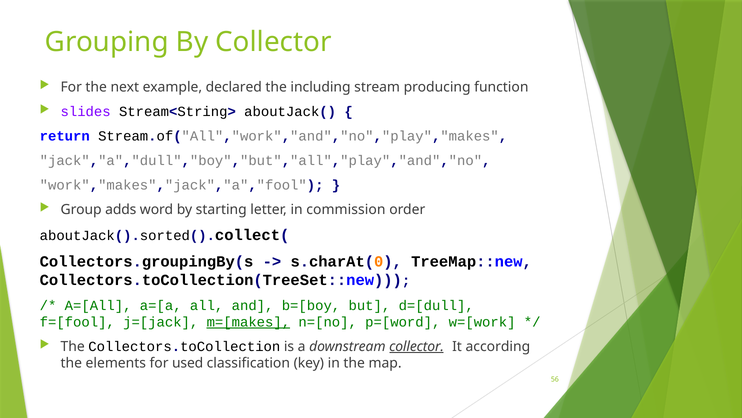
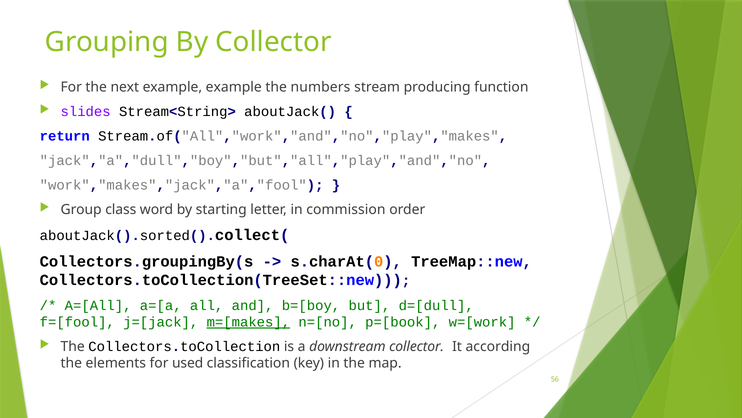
example declared: declared -> example
including: including -> numbers
adds: adds -> class
p=[word: p=[word -> p=[book
collector at (417, 346) underline: present -> none
